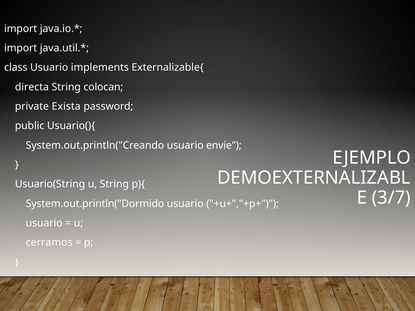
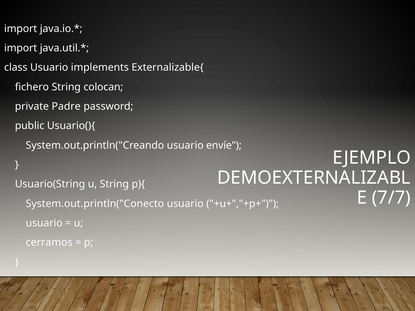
directa: directa -> fichero
Exista: Exista -> Padre
3/7: 3/7 -> 7/7
System.out.println("Dormido: System.out.println("Dormido -> System.out.println("Conecto
